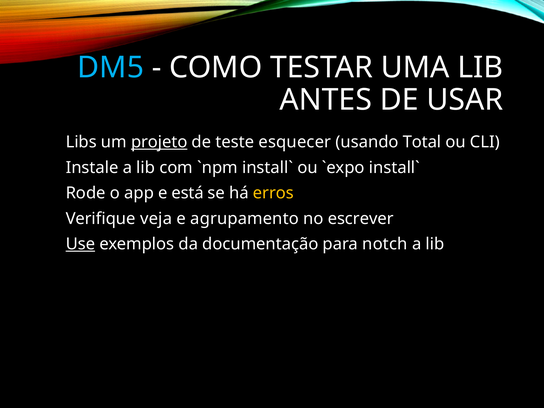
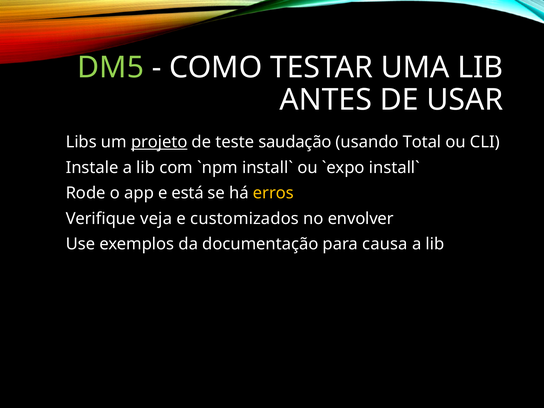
DM5 colour: light blue -> light green
esquecer: esquecer -> saudação
agrupamento: agrupamento -> customizados
escrever: escrever -> envolver
Use underline: present -> none
notch: notch -> causa
